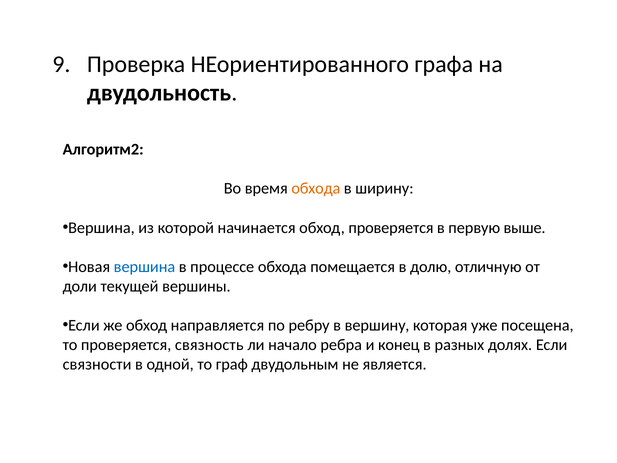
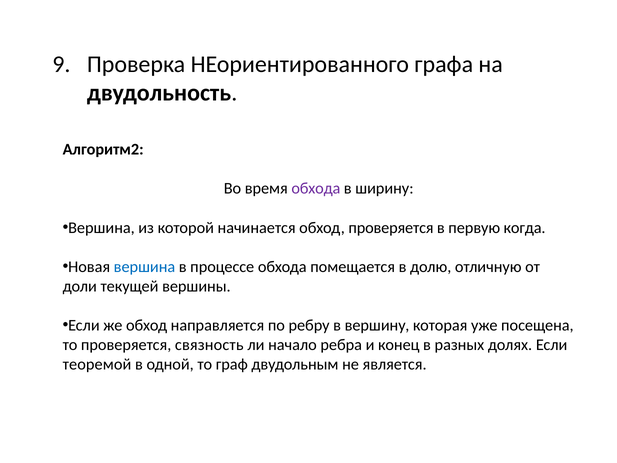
обхода at (316, 188) colour: orange -> purple
выше: выше -> когда
связности: связности -> теоремой
